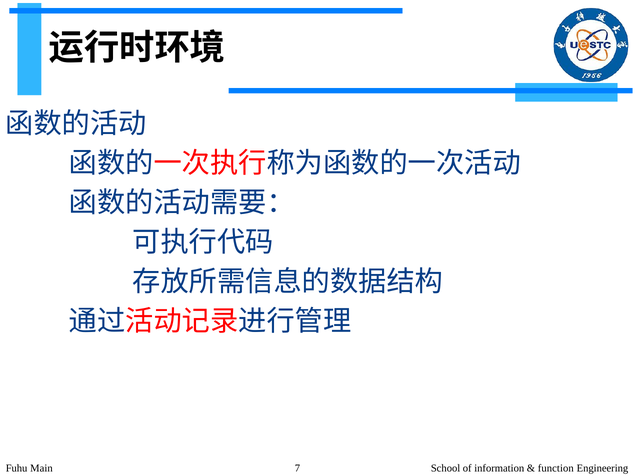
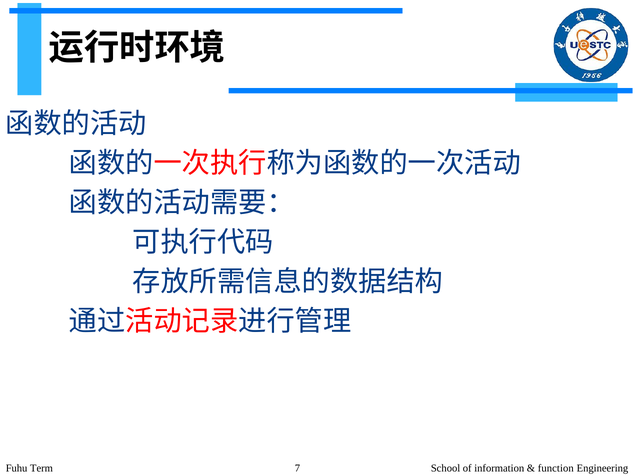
Main: Main -> Term
